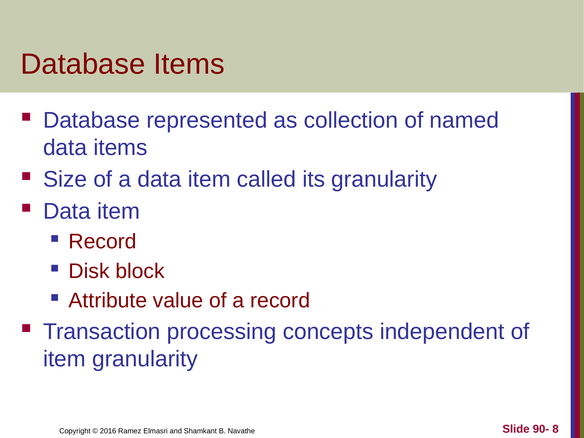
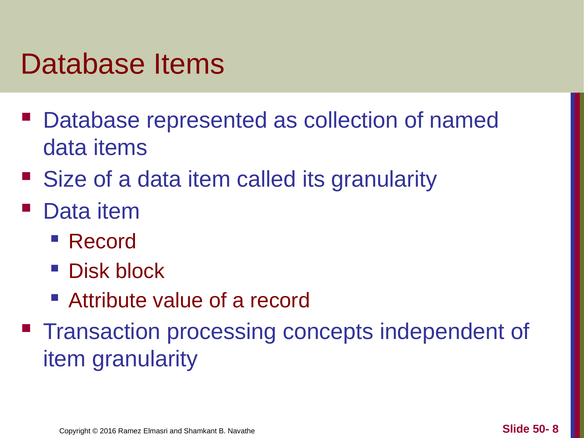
90-: 90- -> 50-
